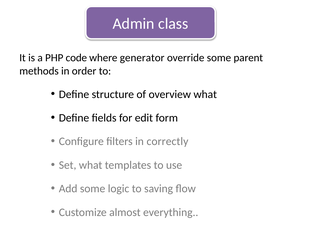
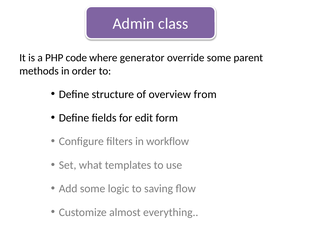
overview what: what -> from
correctly: correctly -> workflow
